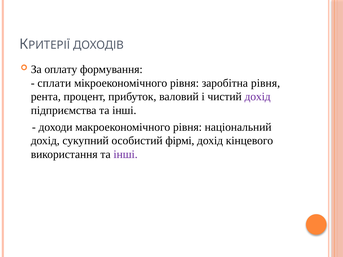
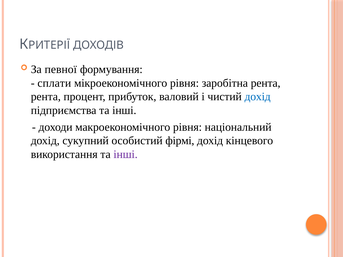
оплату: оплату -> певної
заробітна рівня: рівня -> рента
дохід at (258, 97) colour: purple -> blue
